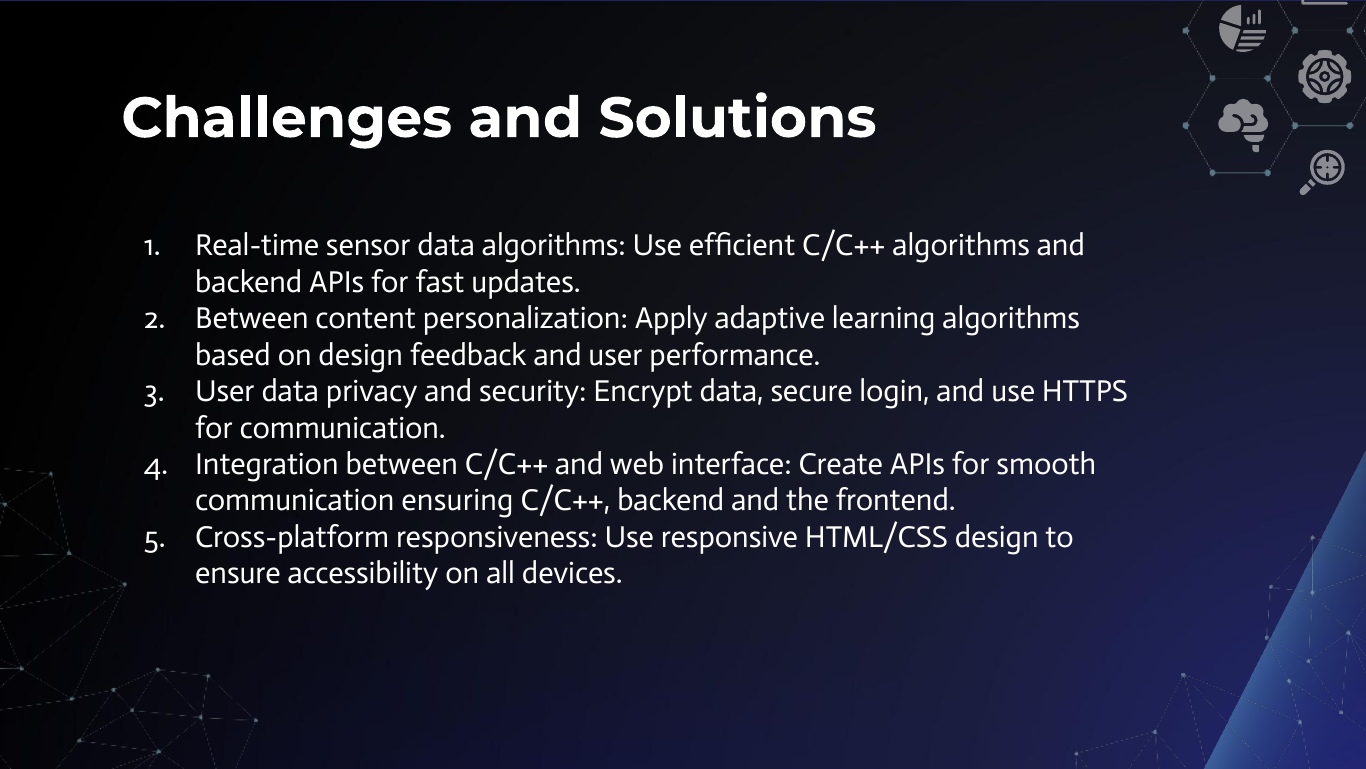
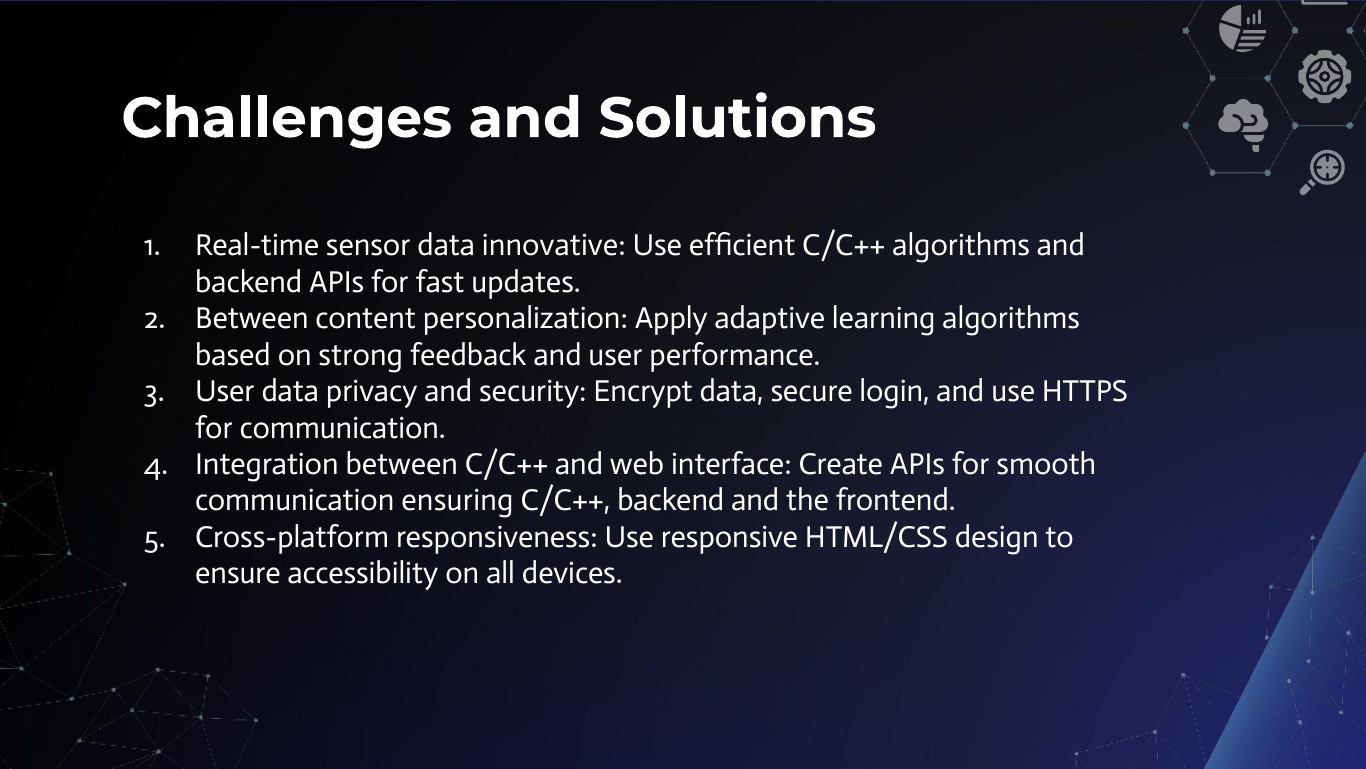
data algorithms: algorithms -> innovative
on design: design -> strong
